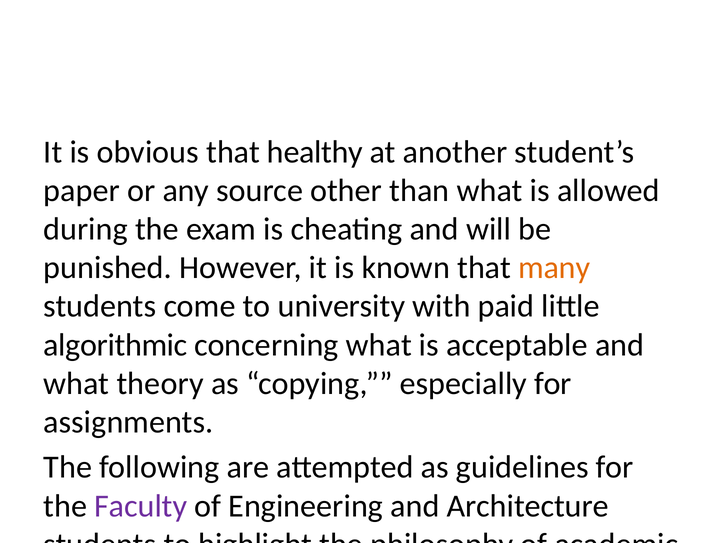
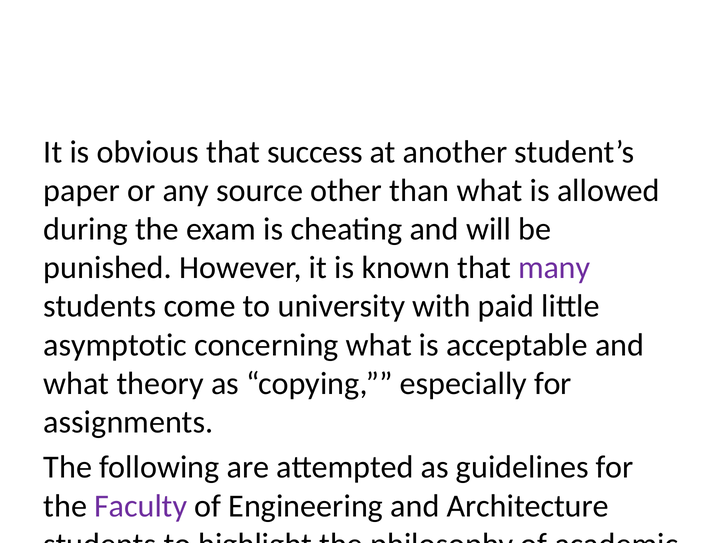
healthy: healthy -> success
many colour: orange -> purple
algorithmic: algorithmic -> asymptotic
